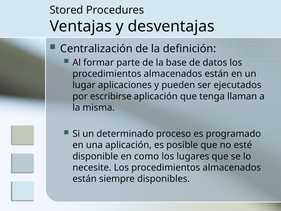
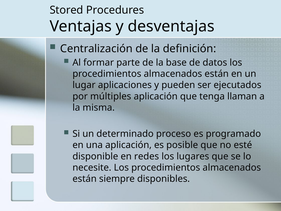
escribirse: escribirse -> múltiples
como: como -> redes
